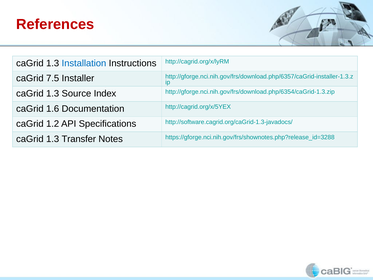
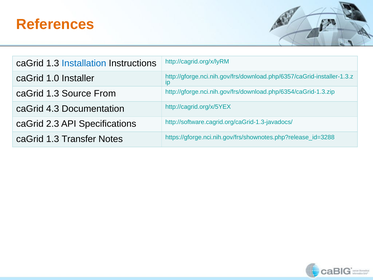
References colour: red -> orange
7.5: 7.5 -> 1.0
Index: Index -> From
1.6: 1.6 -> 4.3
1.2: 1.2 -> 2.3
